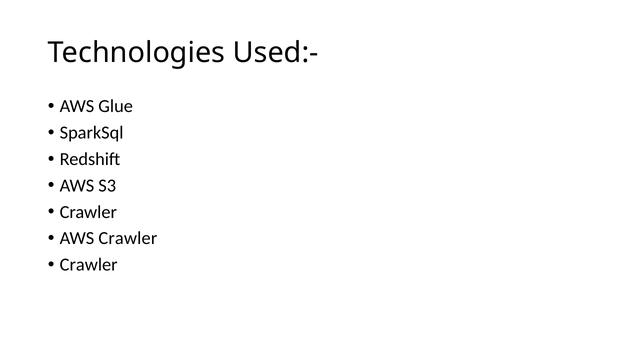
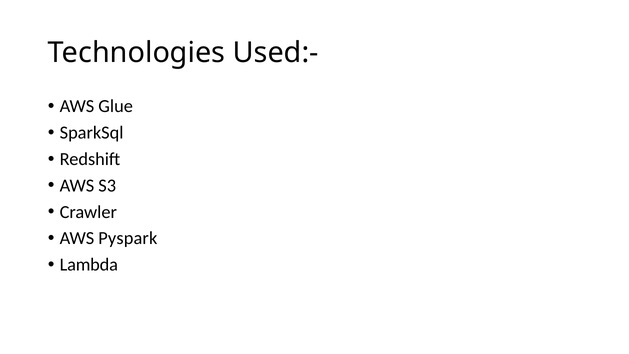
AWS Crawler: Crawler -> Pyspark
Crawler at (89, 265): Crawler -> Lambda
